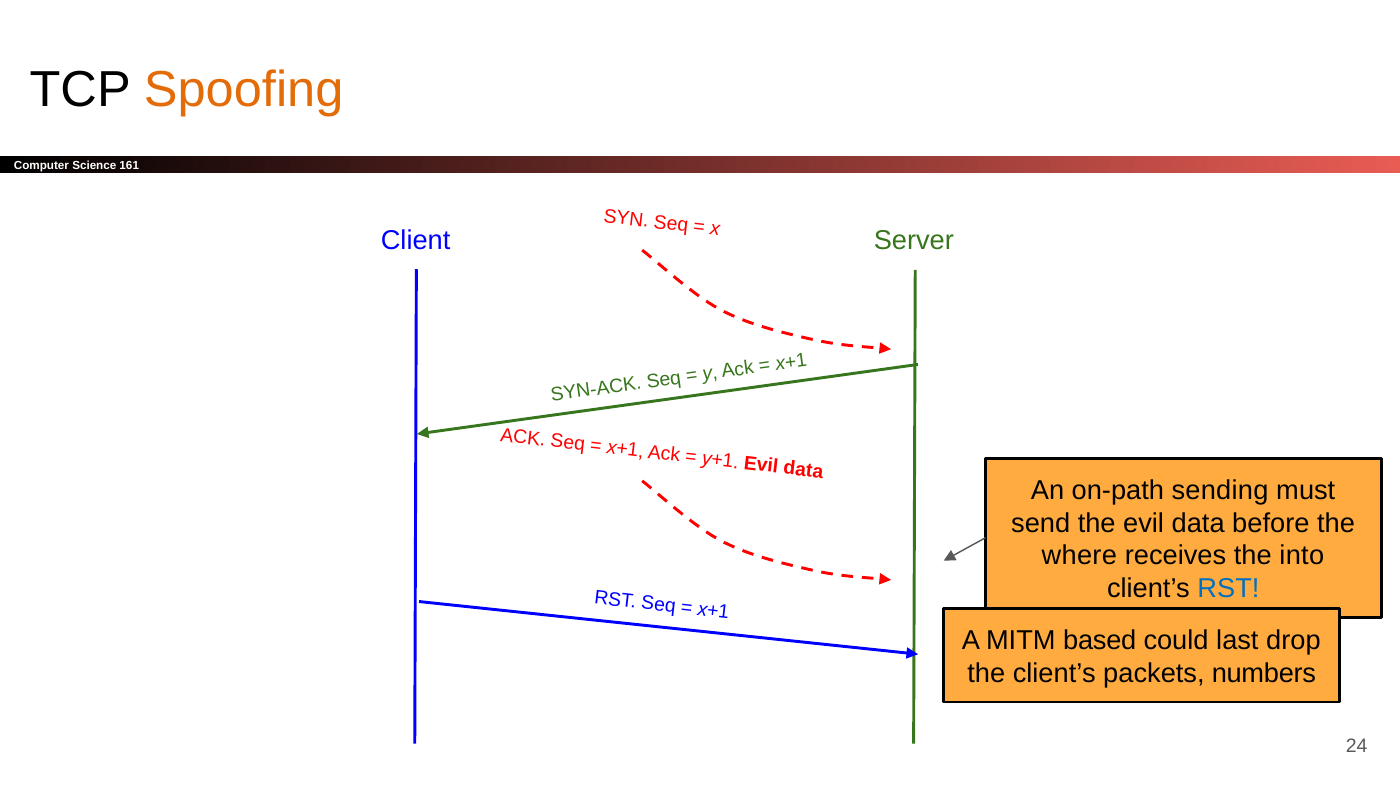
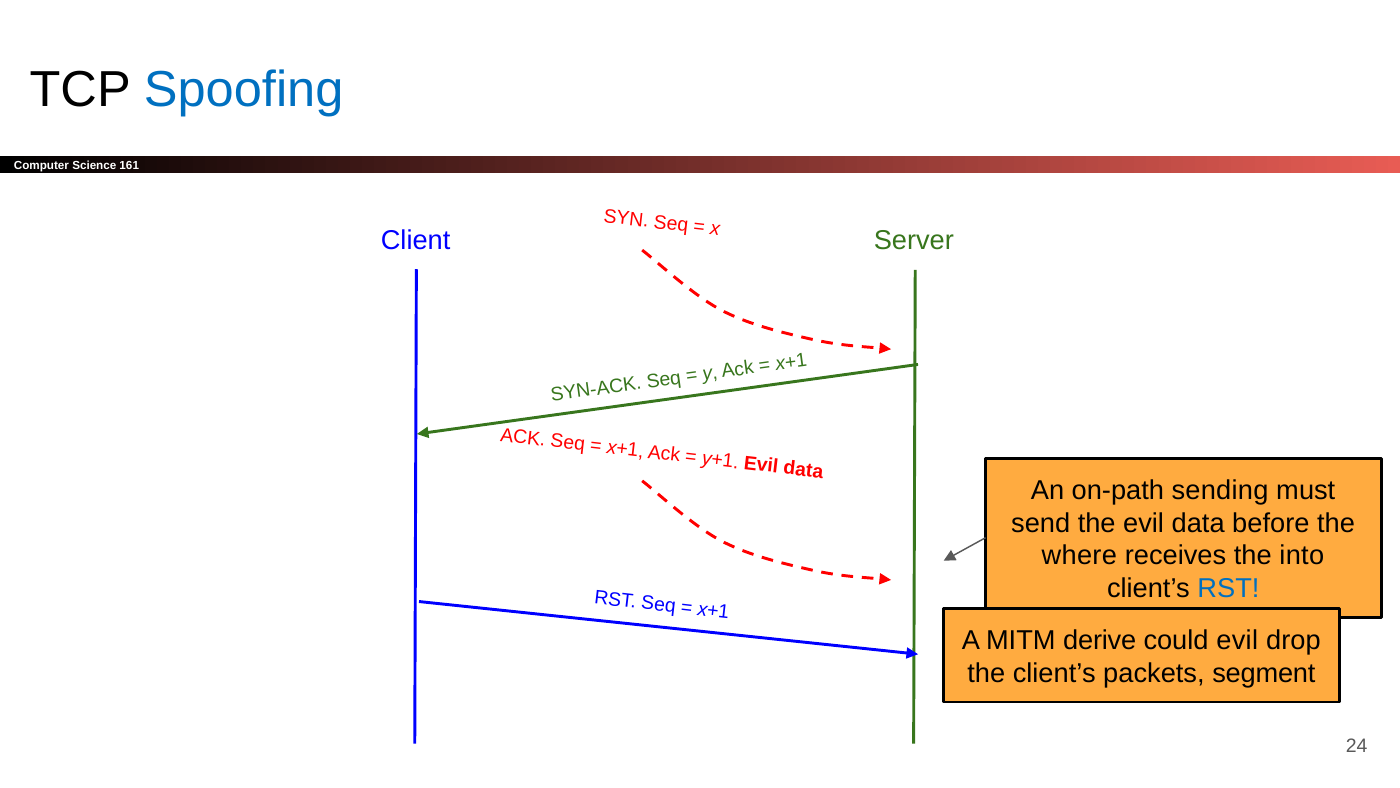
Spoofing colour: orange -> blue
based: based -> derive
could last: last -> evil
numbers: numbers -> segment
